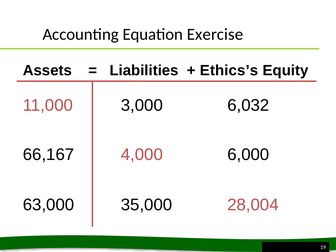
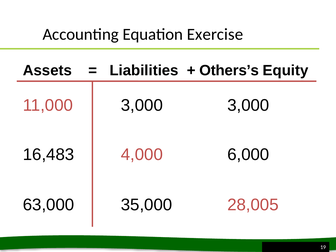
Ethics’s: Ethics’s -> Others’s
3,000 6,032: 6,032 -> 3,000
66,167: 66,167 -> 16,483
28,004: 28,004 -> 28,005
